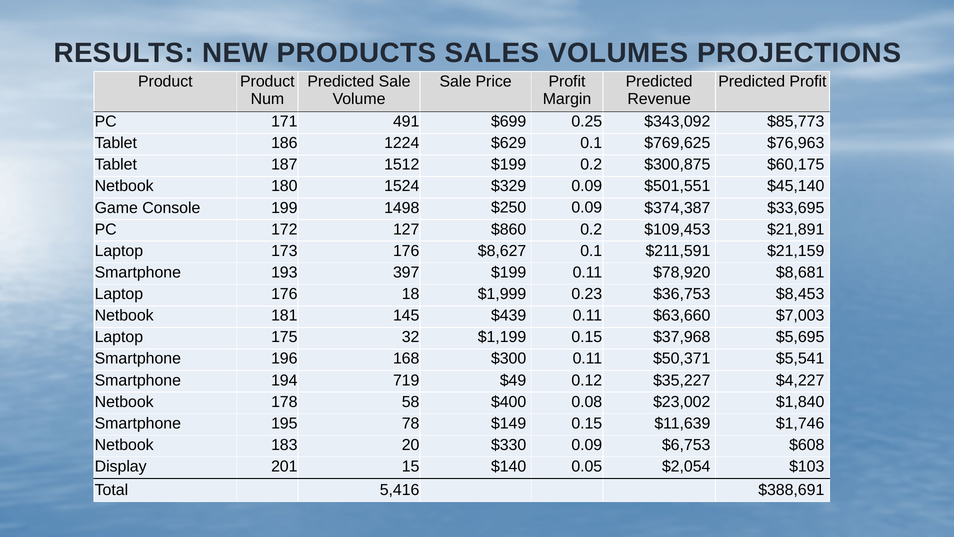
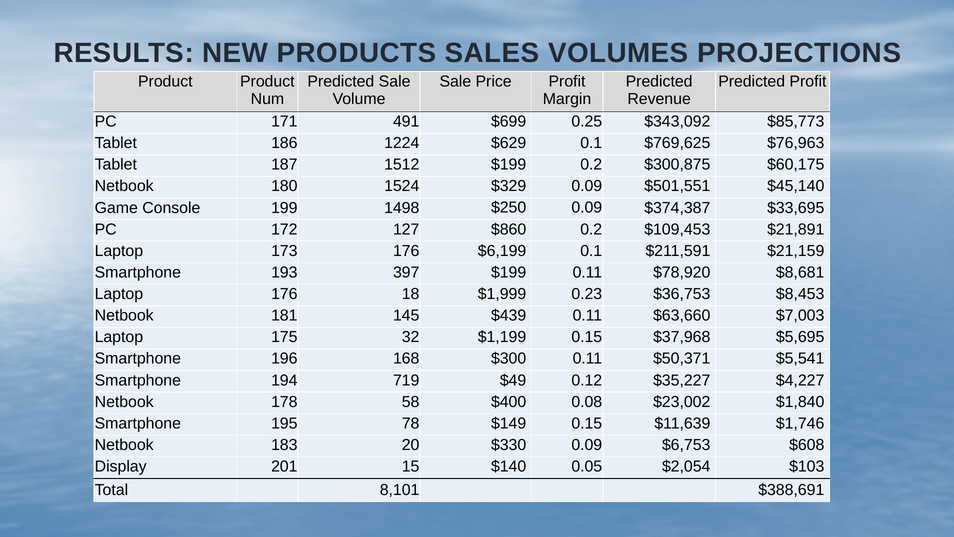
$8,627: $8,627 -> $6,199
5,416: 5,416 -> 8,101
